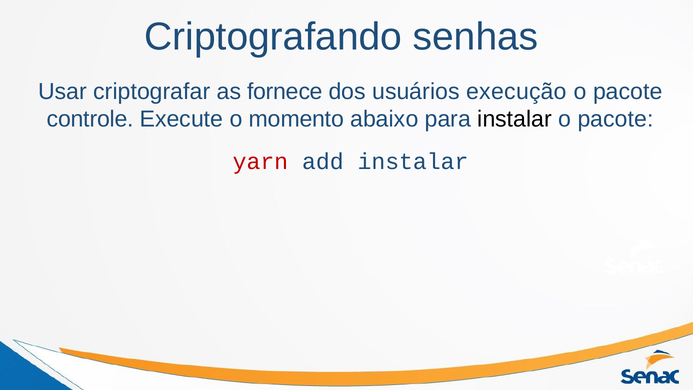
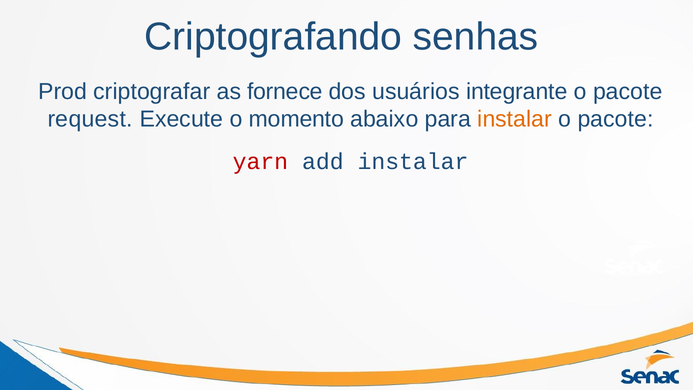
Usar: Usar -> Prod
execução: execução -> integrante
controle: controle -> request
instalar at (515, 119) colour: black -> orange
